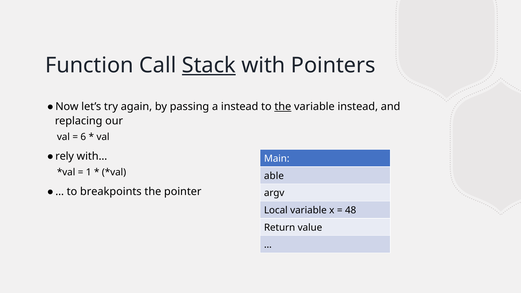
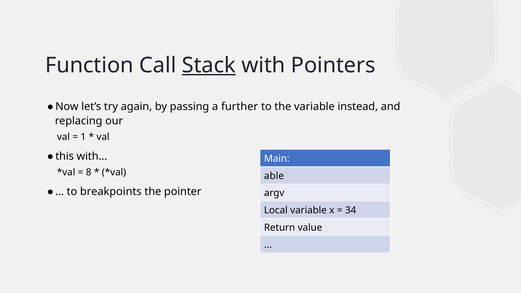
a instead: instead -> further
the at (283, 107) underline: present -> none
6: 6 -> 1
rely: rely -> this
1: 1 -> 8
48: 48 -> 34
